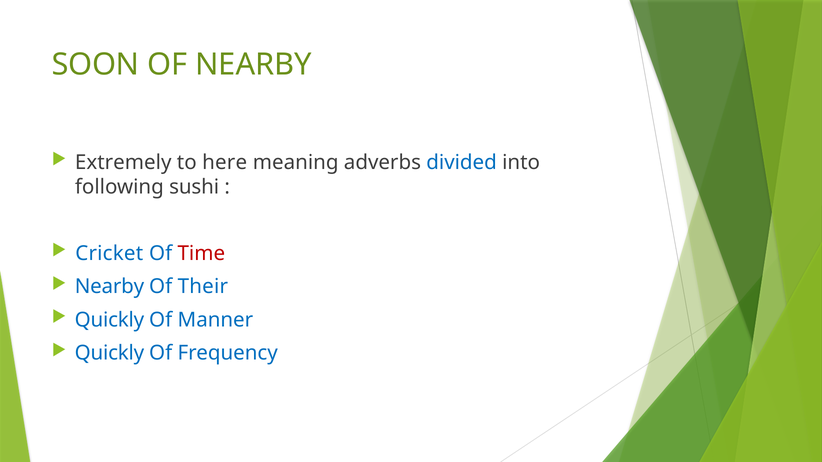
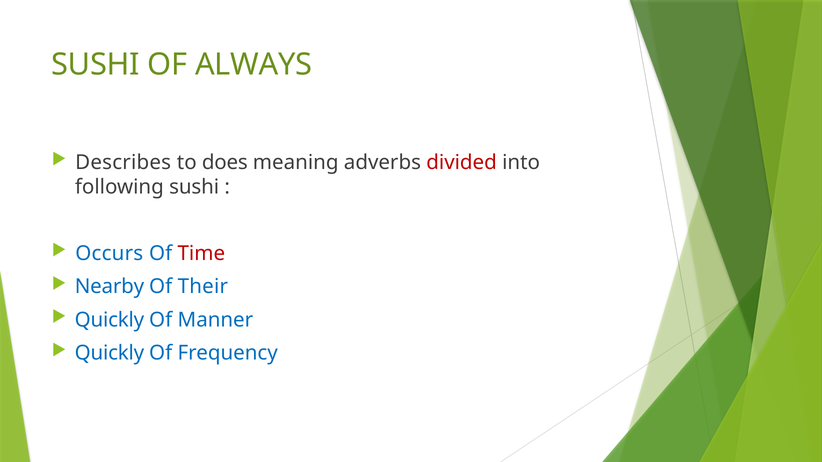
SOON at (96, 65): SOON -> SUSHI
OF NEARBY: NEARBY -> ALWAYS
Extremely: Extremely -> Describes
here: here -> does
divided colour: blue -> red
Cricket: Cricket -> Occurs
